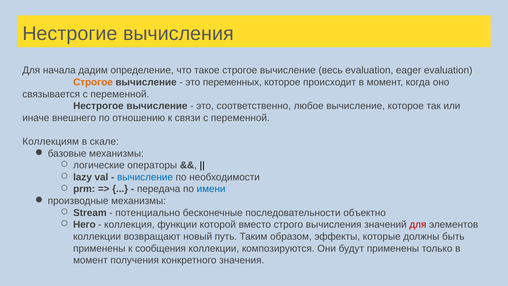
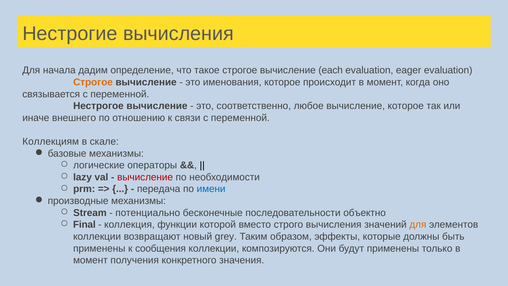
весь: весь -> each
переменных: переменных -> именования
вычисление at (145, 177) colour: blue -> red
Него: Него -> Final
для at (418, 224) colour: red -> orange
путь: путь -> grey
